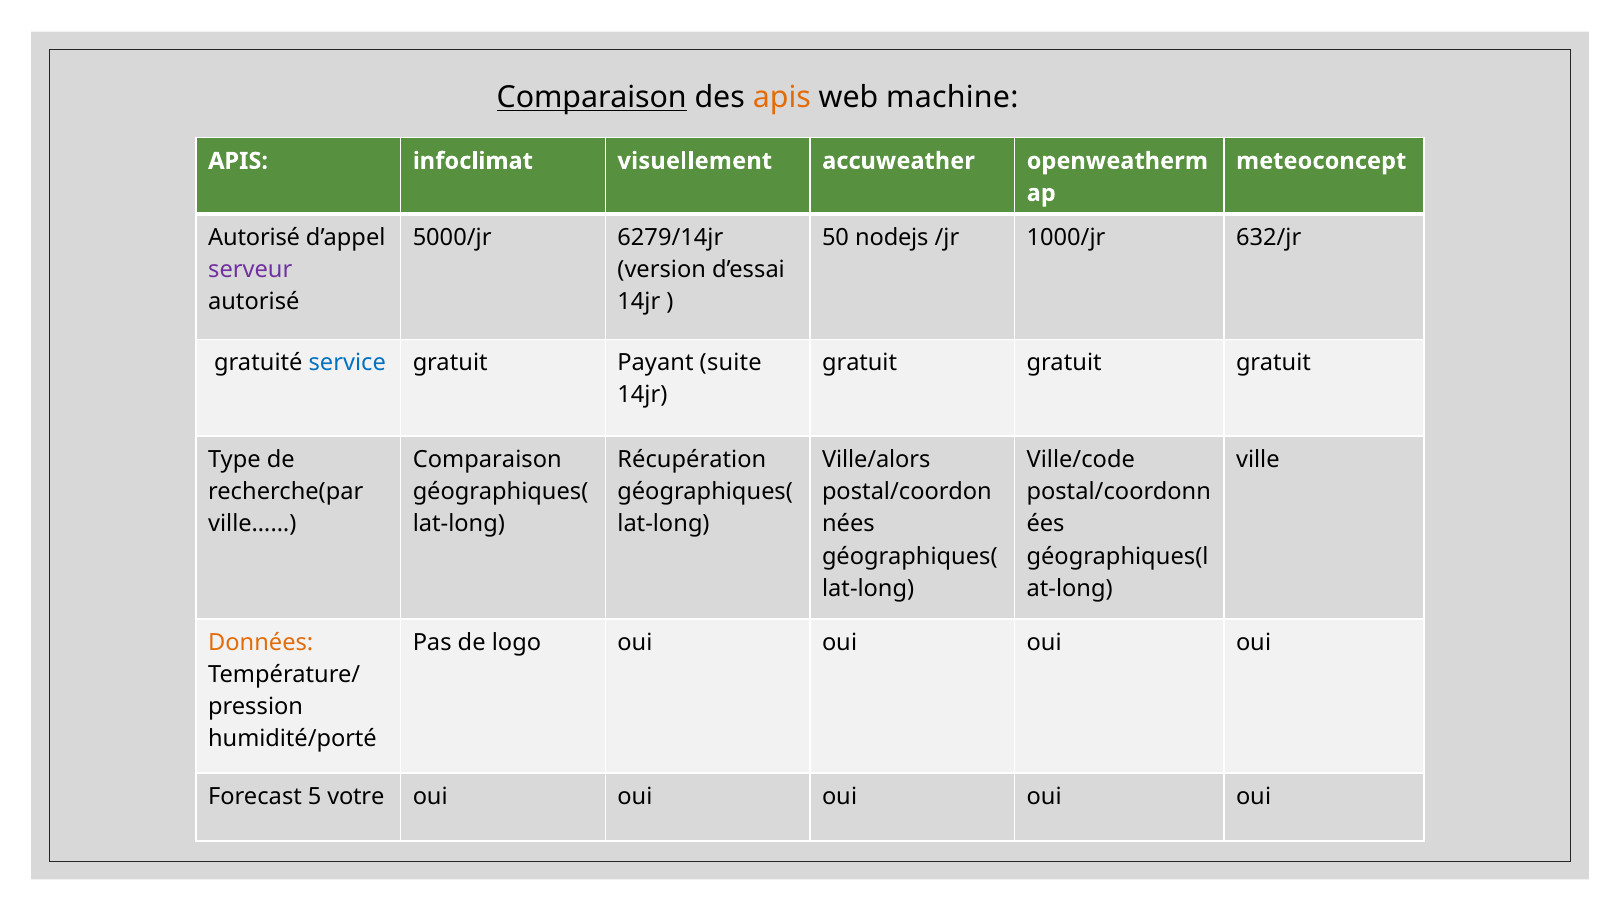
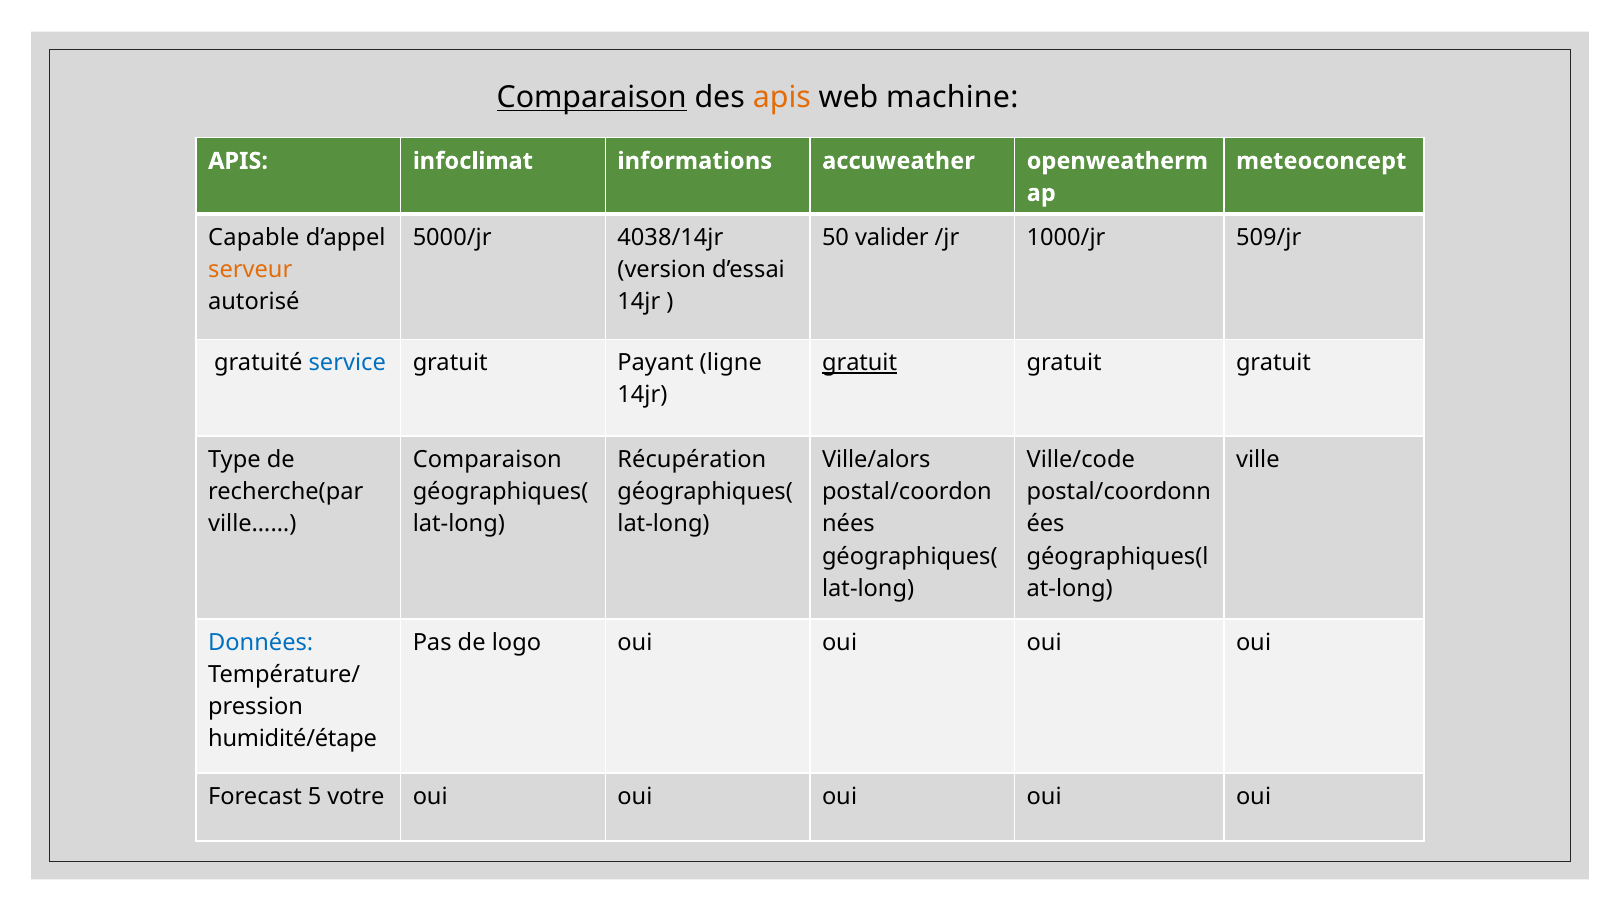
visuellement: visuellement -> informations
Autorisé at (254, 238): Autorisé -> Capable
6279/14jr: 6279/14jr -> 4038/14jr
nodejs: nodejs -> valider
632/jr: 632/jr -> 509/jr
serveur colour: purple -> orange
suite: suite -> ligne
gratuit at (860, 363) underline: none -> present
Données colour: orange -> blue
humidité/porté: humidité/porté -> humidité/étape
